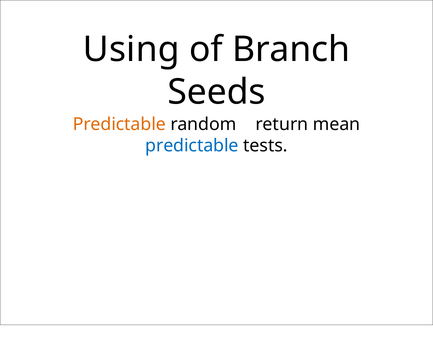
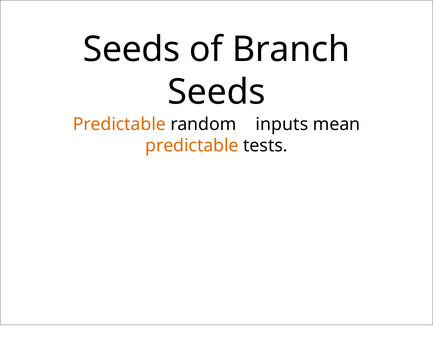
Using at (131, 50): Using -> Seeds
return: return -> inputs
predictable at (192, 146) colour: blue -> orange
